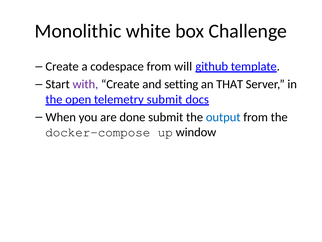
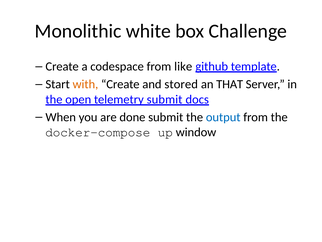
will: will -> like
with colour: purple -> orange
setting: setting -> stored
